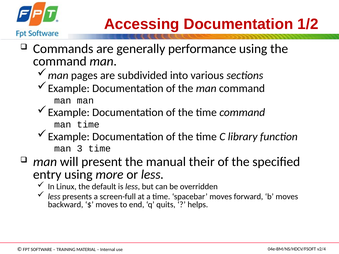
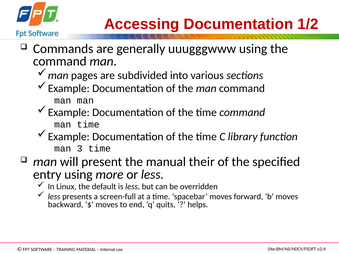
performance: performance -> uuugggwww
